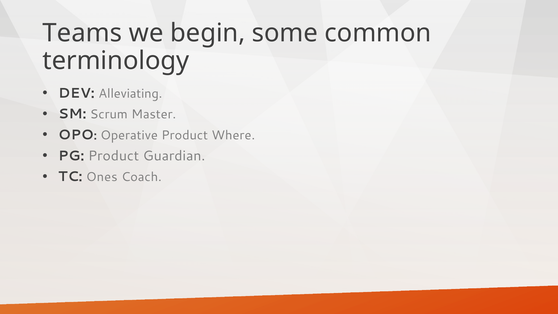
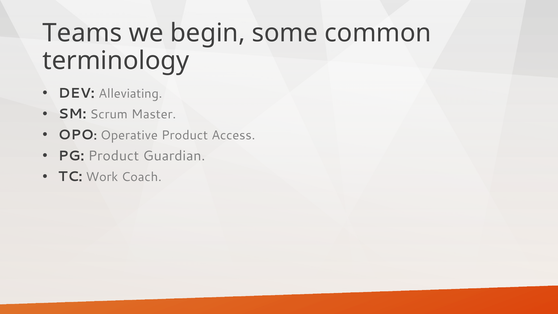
Where: Where -> Access
Ones: Ones -> Work
